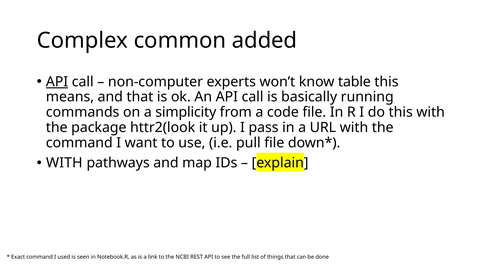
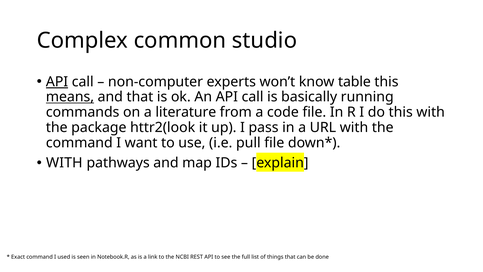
added: added -> studio
means underline: none -> present
simplicity: simplicity -> literature
